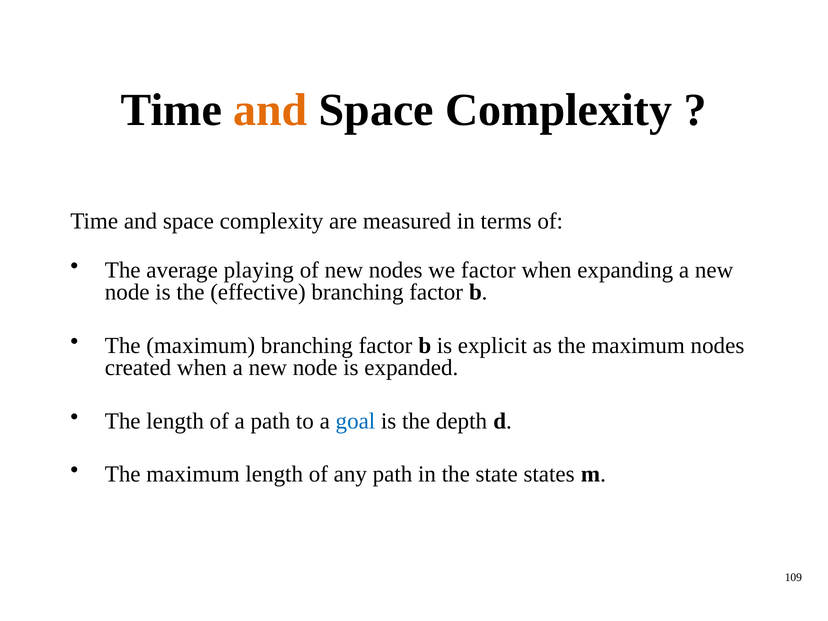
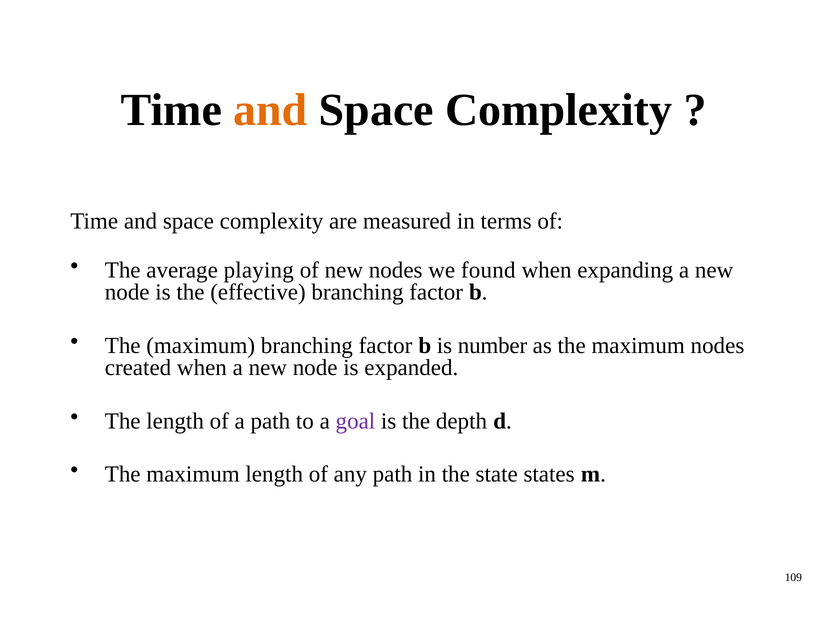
we factor: factor -> found
explicit: explicit -> number
goal colour: blue -> purple
